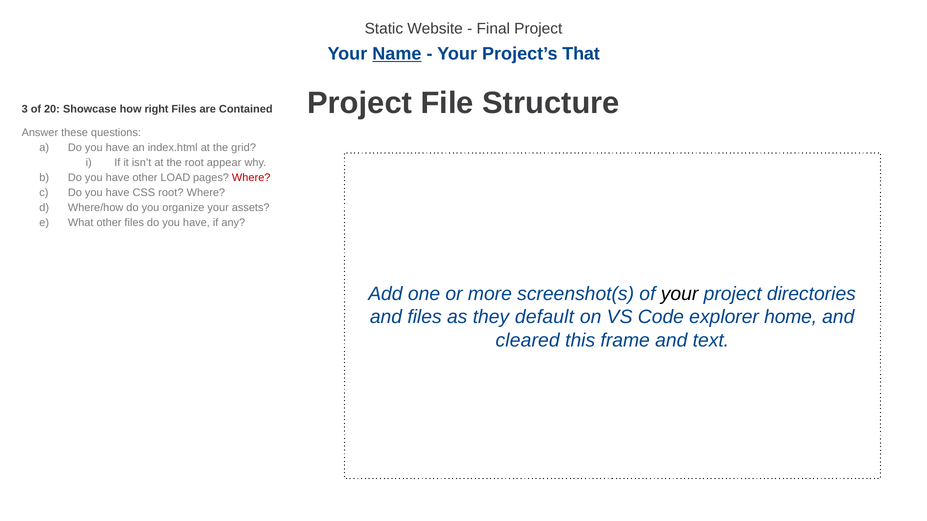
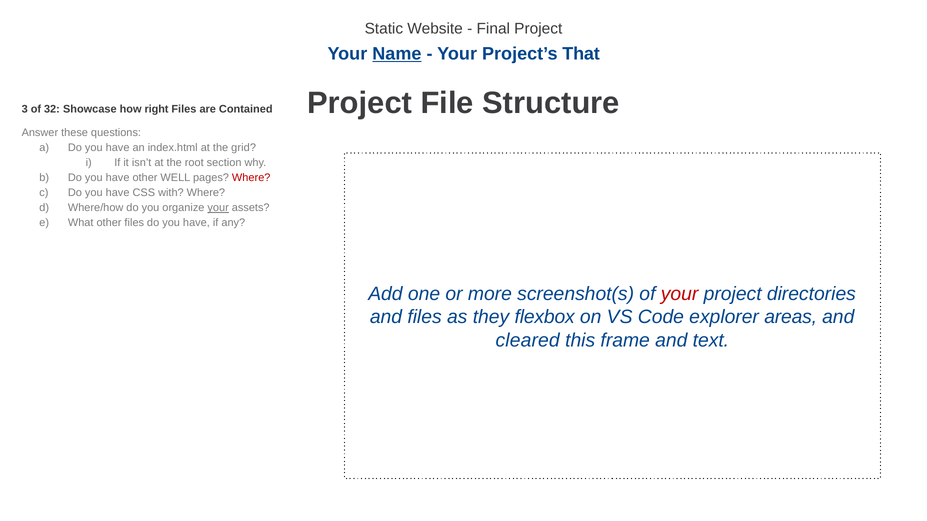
20: 20 -> 32
appear: appear -> section
LOAD: LOAD -> WELL
CSS root: root -> with
your at (218, 208) underline: none -> present
your at (680, 294) colour: black -> red
default: default -> flexbox
home: home -> areas
